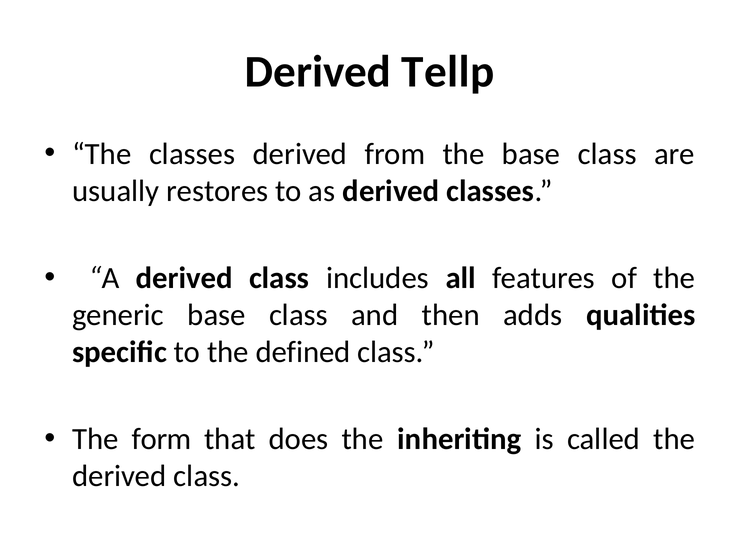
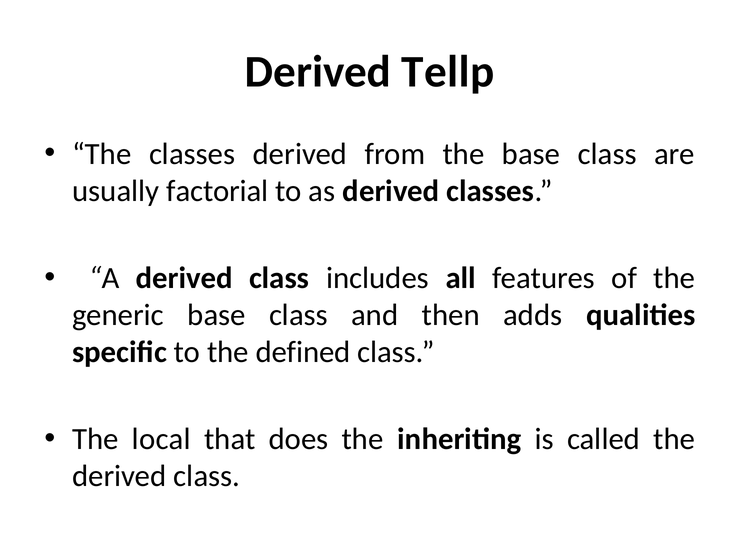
restores: restores -> factorial
form: form -> local
